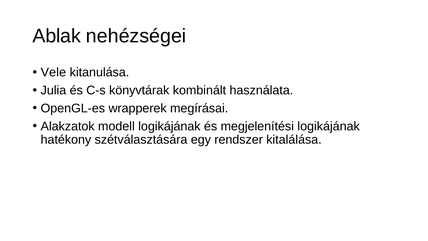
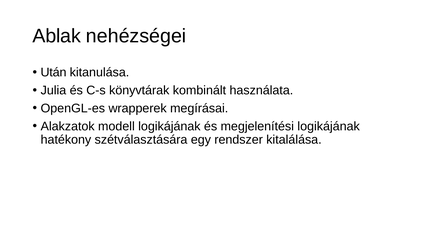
Vele: Vele -> Után
